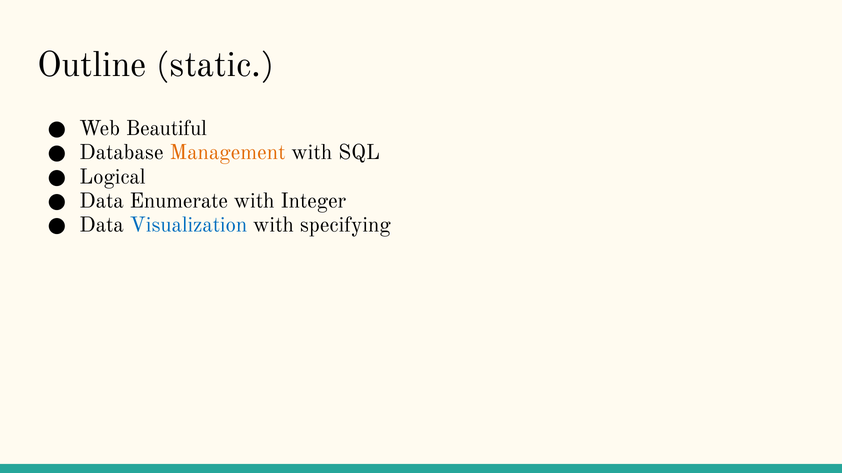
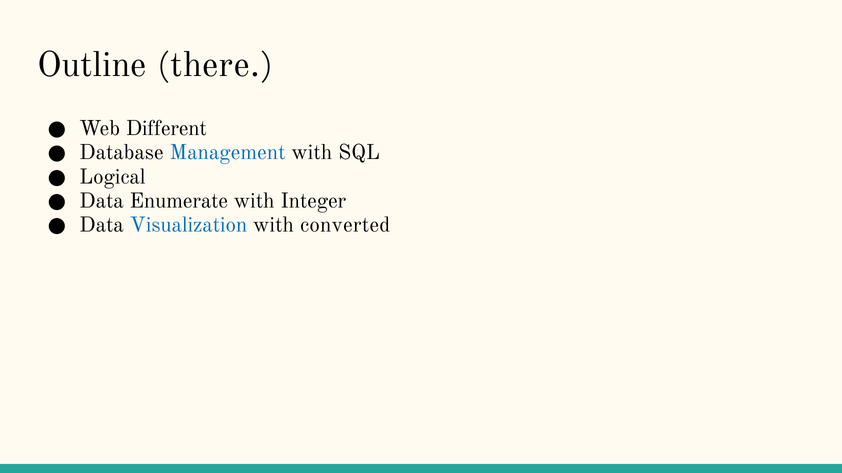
static: static -> there
Beautiful: Beautiful -> Different
Management colour: orange -> blue
specifying: specifying -> converted
